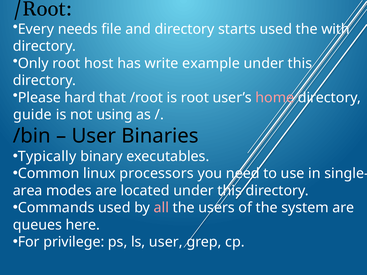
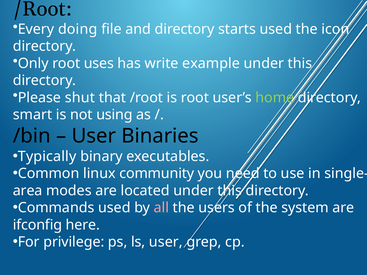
needs: needs -> doing
with: with -> icon
host: host -> uses
hard: hard -> shut
home colour: pink -> light green
guide: guide -> smart
processors: processors -> community
queues: queues -> ifconfig
